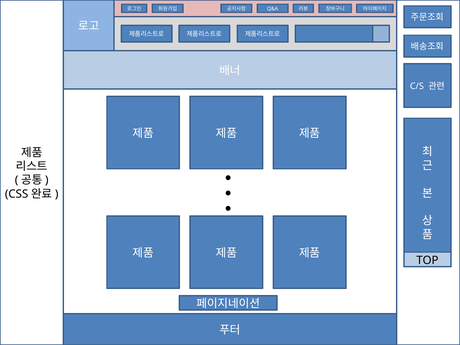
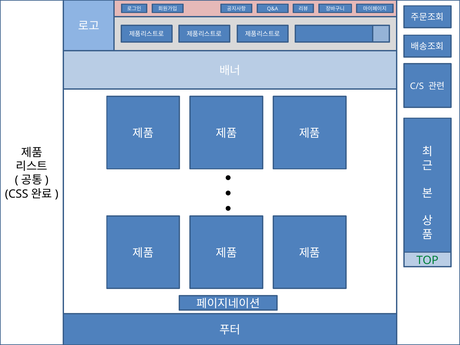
TOP colour: black -> green
